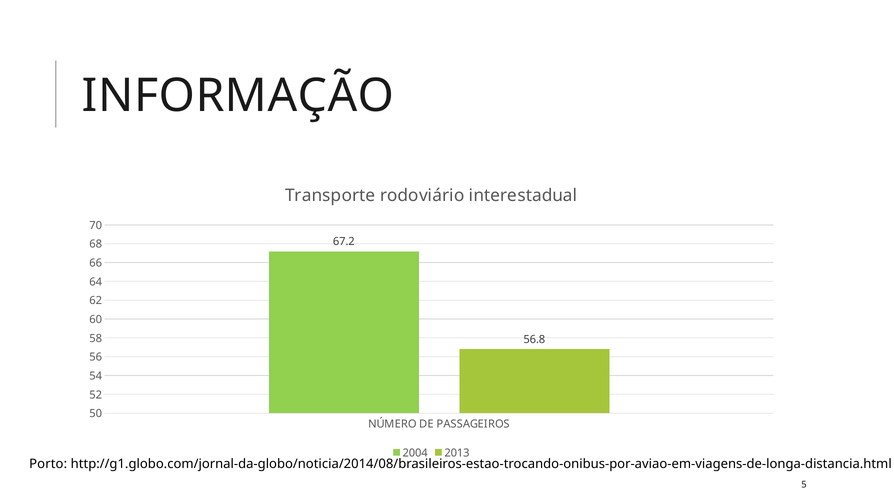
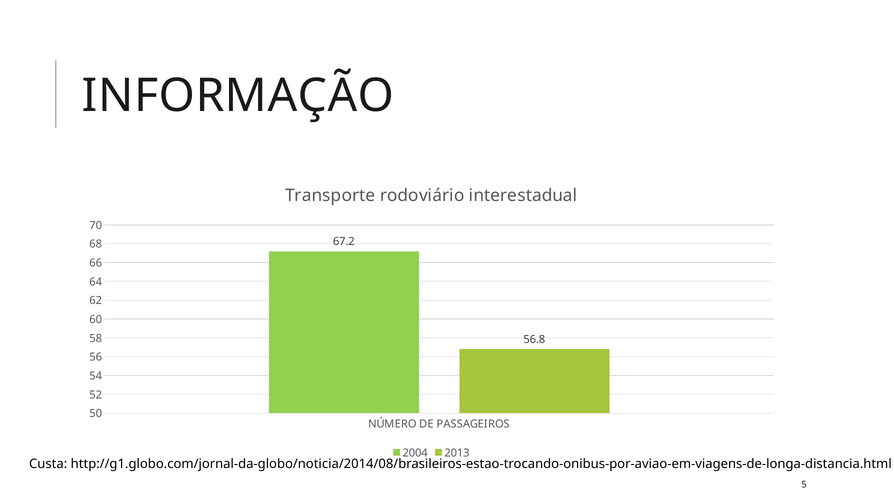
Porto: Porto -> Custa
